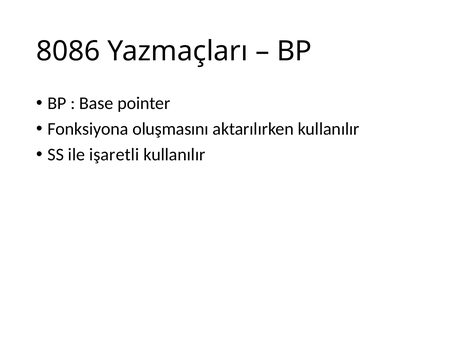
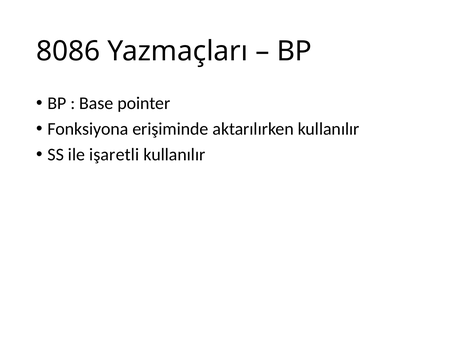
oluşmasını: oluşmasını -> erişiminde
